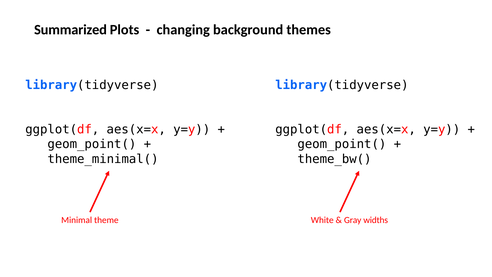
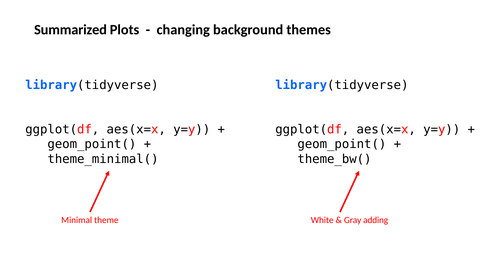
widths: widths -> adding
